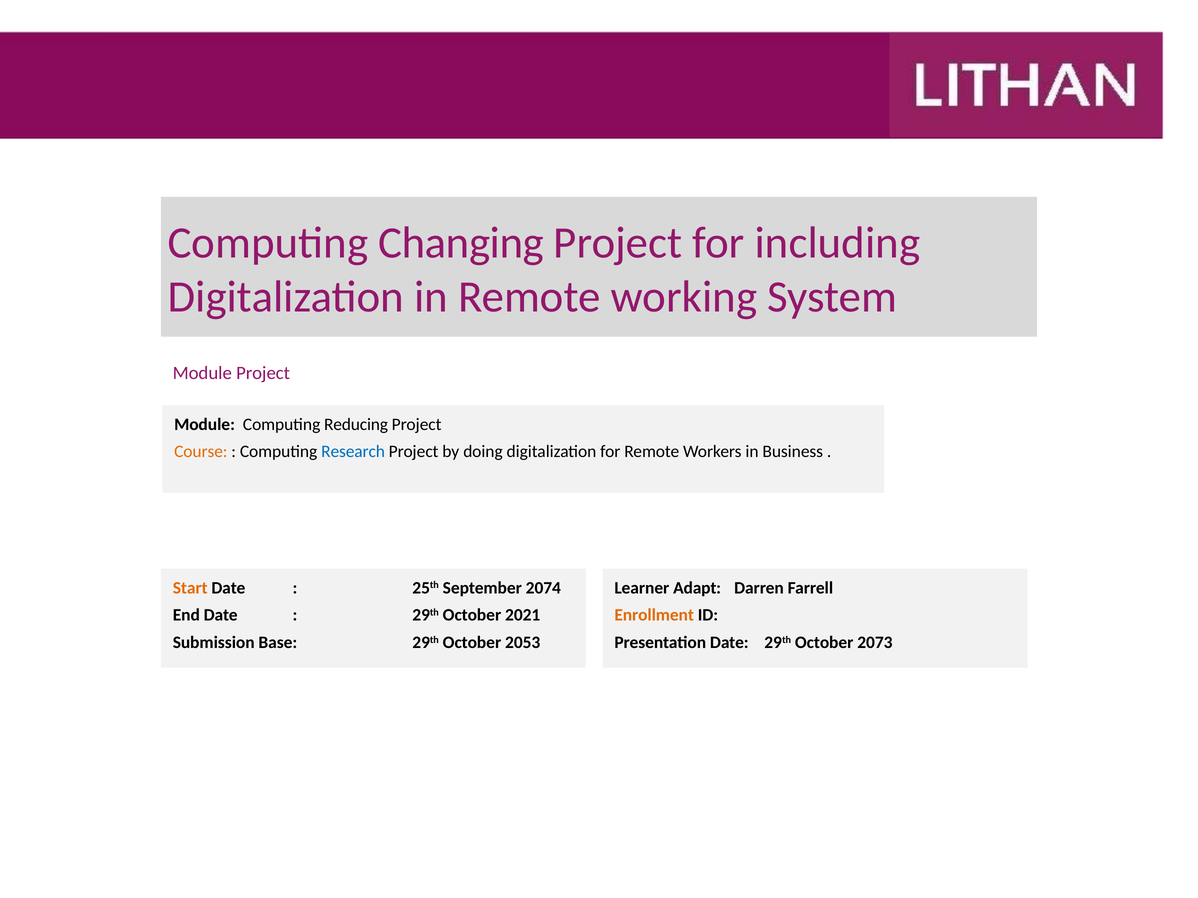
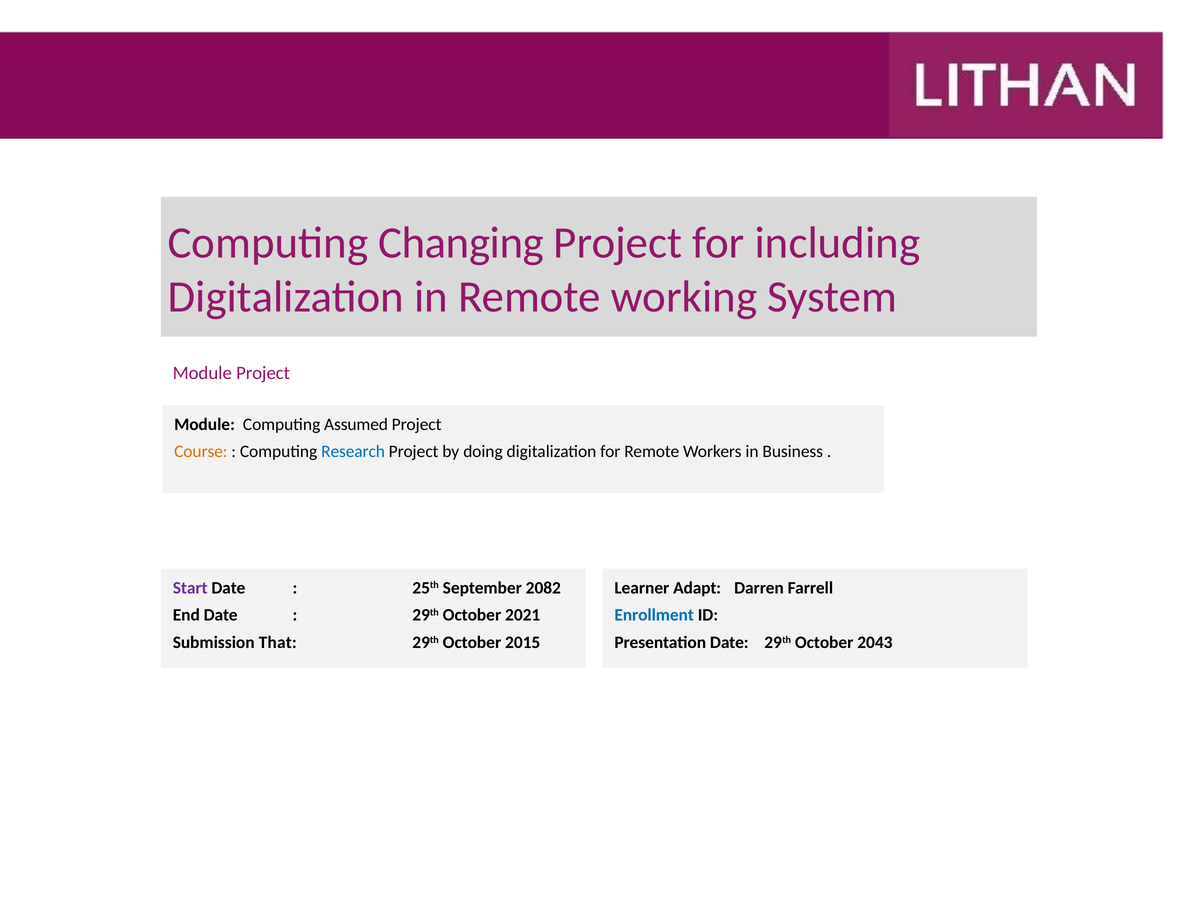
Reducing: Reducing -> Assumed
Start colour: orange -> purple
2074: 2074 -> 2082
Enrollment colour: orange -> blue
Base: Base -> That
2053: 2053 -> 2015
2073: 2073 -> 2043
